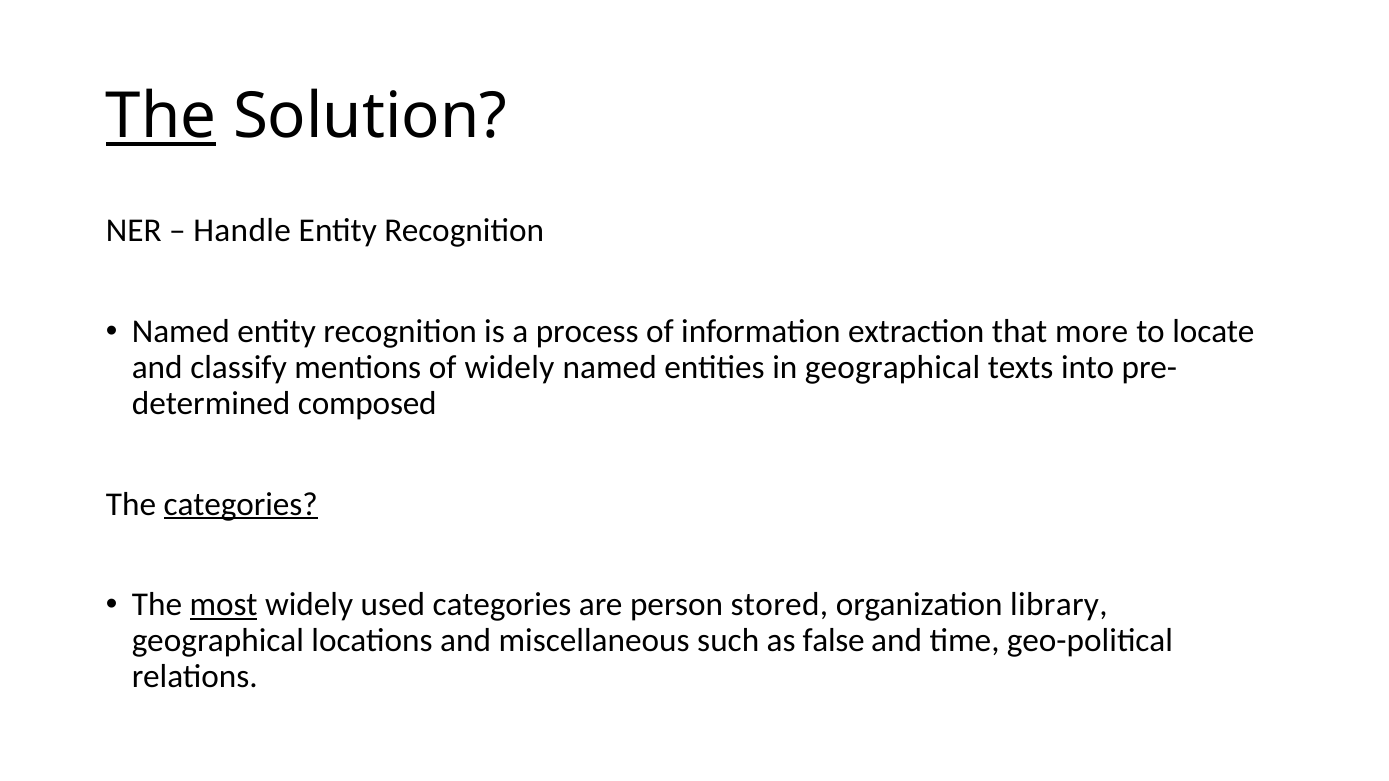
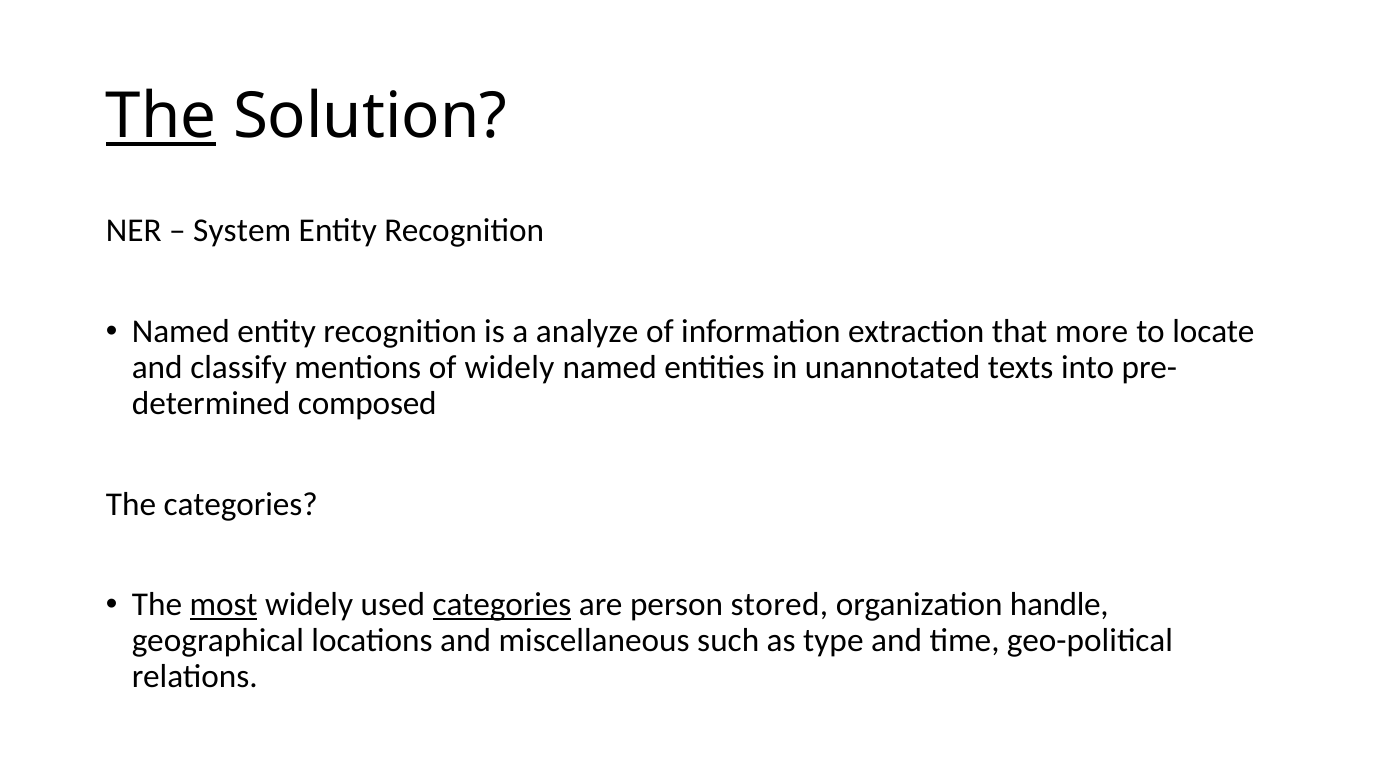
Handle: Handle -> System
process: process -> analyze
in geographical: geographical -> unannotated
categories at (241, 504) underline: present -> none
categories at (502, 605) underline: none -> present
library: library -> handle
false: false -> type
